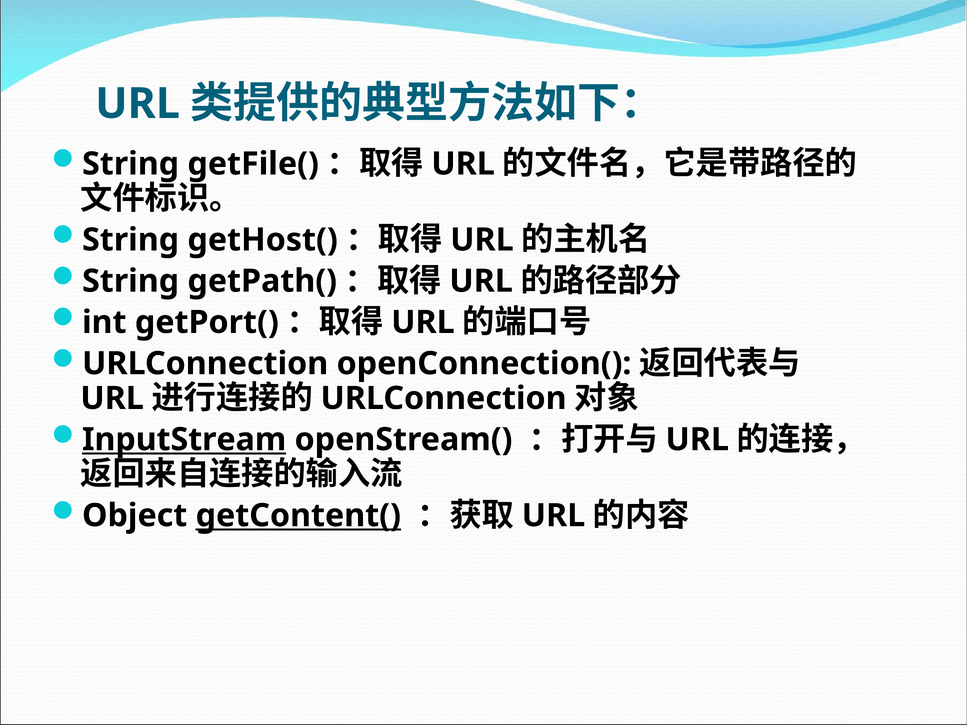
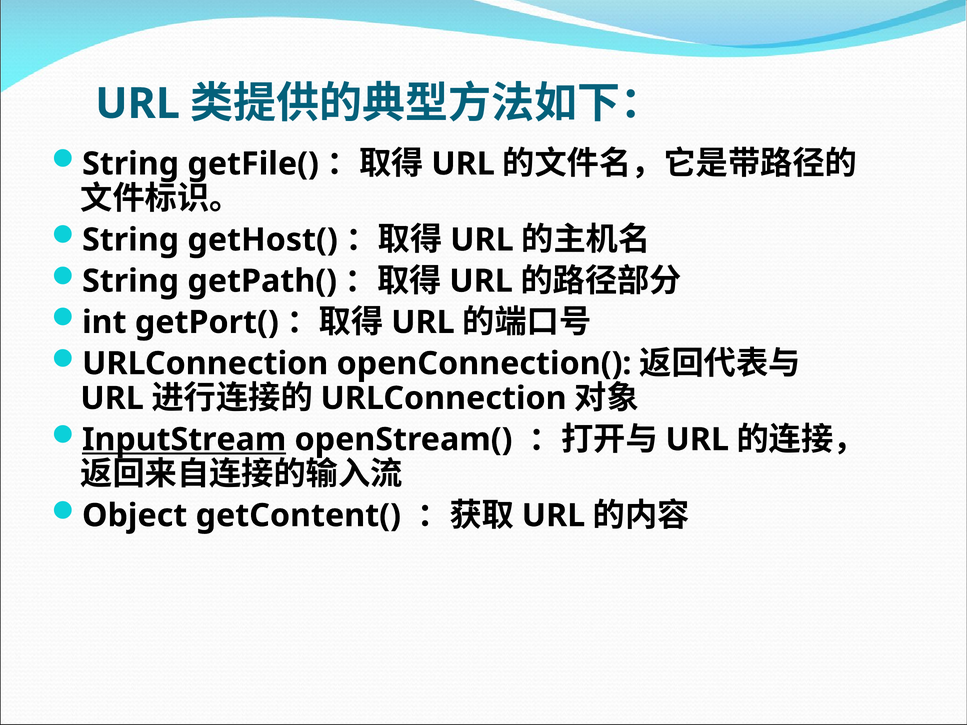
getContent( underline: present -> none
